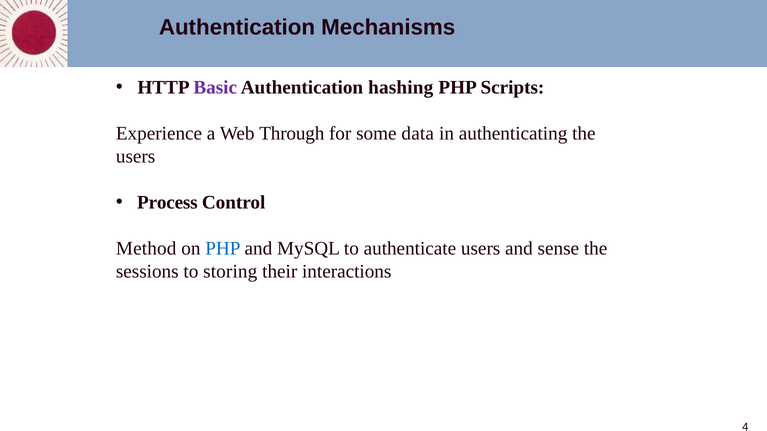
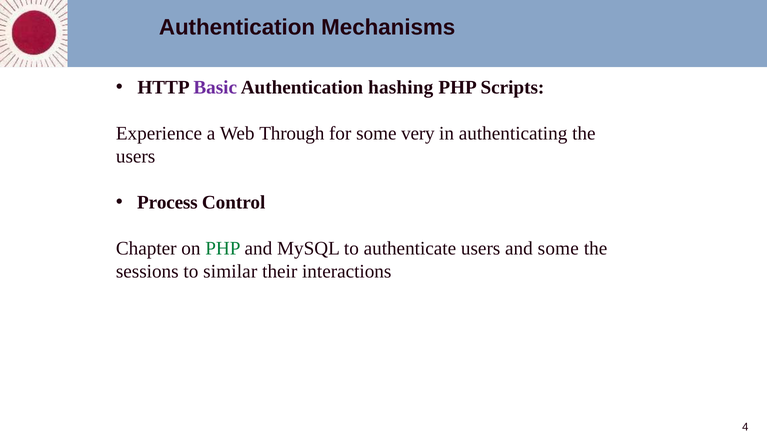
data: data -> very
Method: Method -> Chapter
PHP at (223, 249) colour: blue -> green
and sense: sense -> some
storing: storing -> similar
